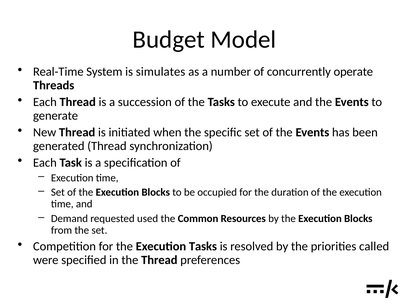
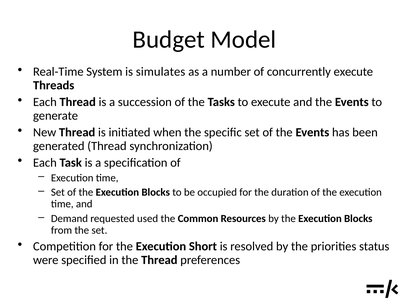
concurrently operate: operate -> execute
Execution Tasks: Tasks -> Short
called: called -> status
